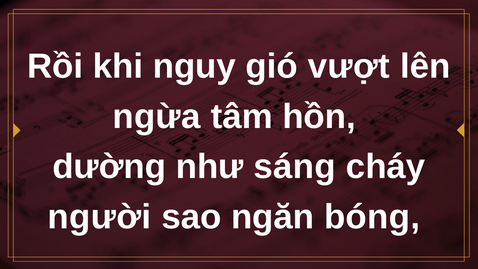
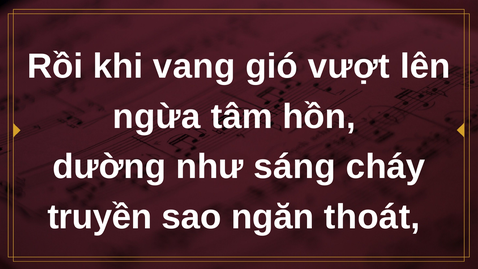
nguy: nguy -> vang
người: người -> truyền
bóng: bóng -> thoát
